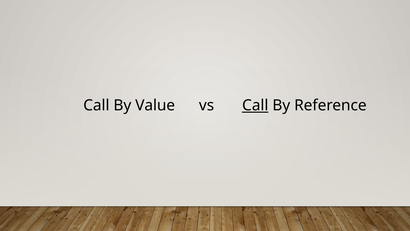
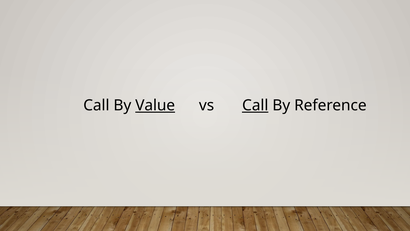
Value underline: none -> present
